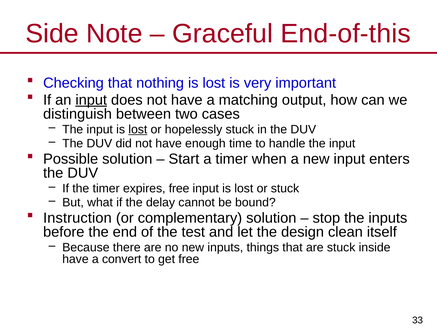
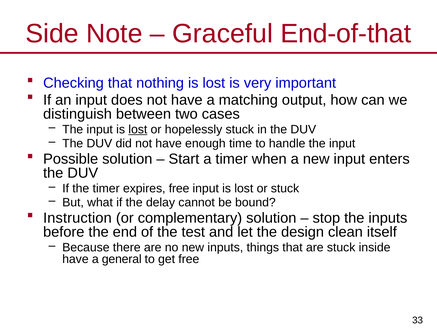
End-of-this: End-of-this -> End-of-that
input at (91, 100) underline: present -> none
convert: convert -> general
